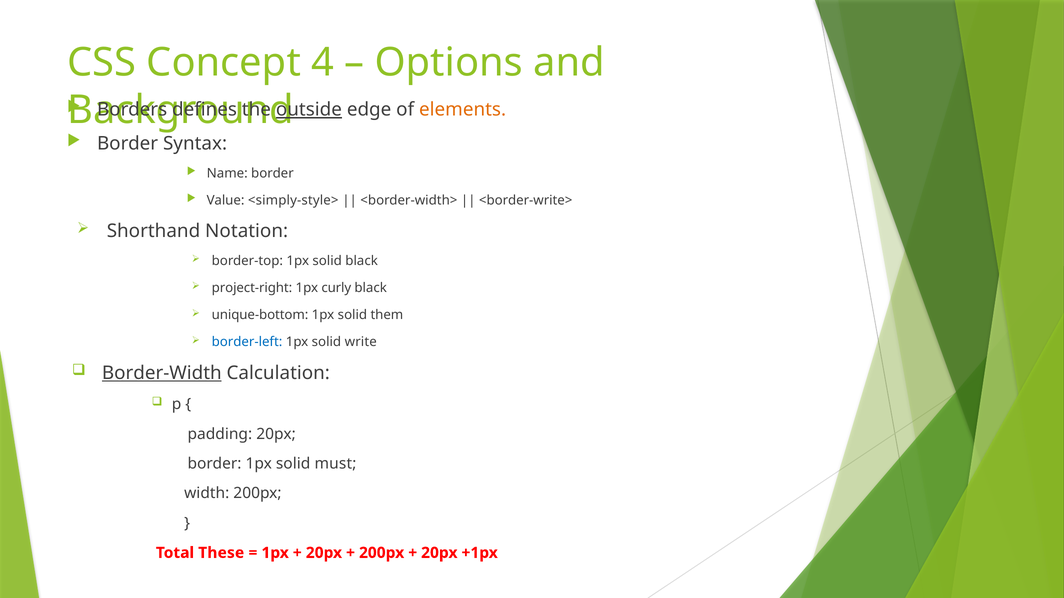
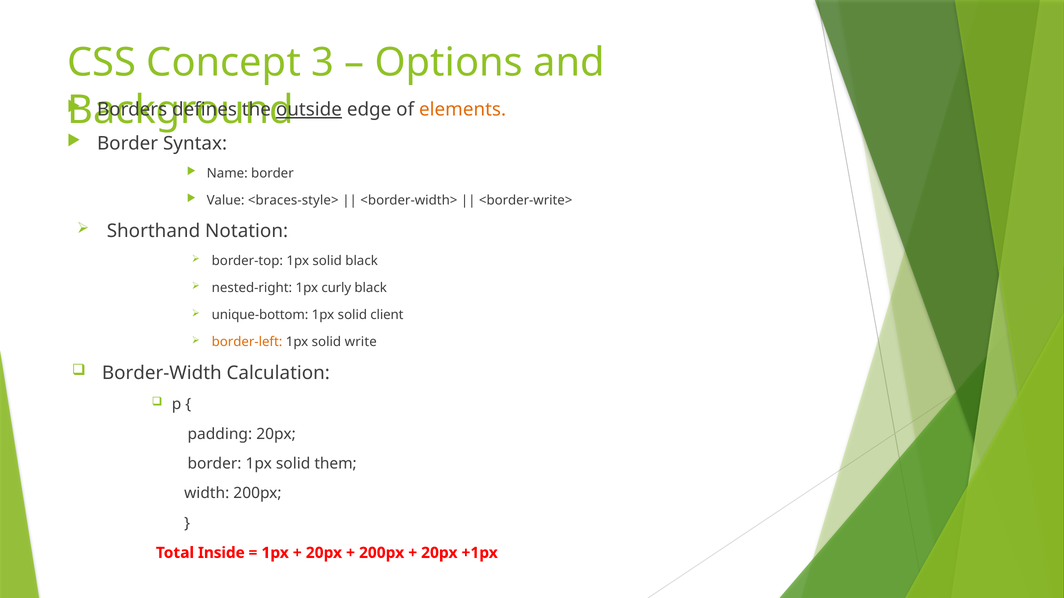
4: 4 -> 3
<simply-style>: <simply-style> -> <braces-style>
project-right: project-right -> nested-right
them: them -> client
border-left colour: blue -> orange
Border-Width underline: present -> none
must: must -> them
These: These -> Inside
